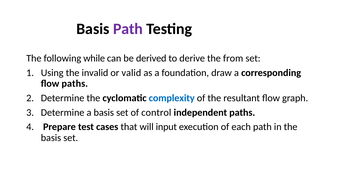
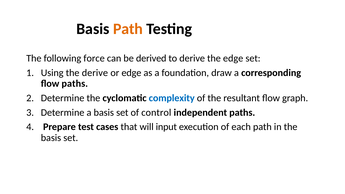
Path at (128, 29) colour: purple -> orange
while: while -> force
the from: from -> edge
the invalid: invalid -> derive
or valid: valid -> edge
